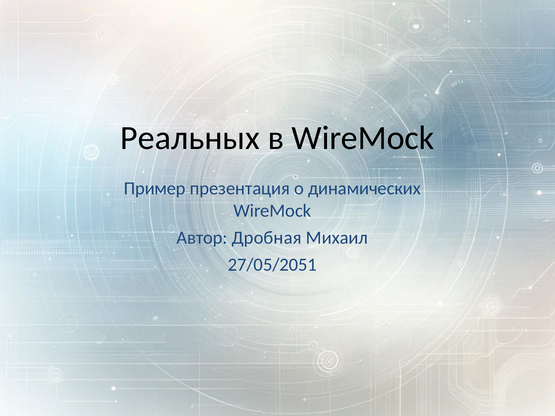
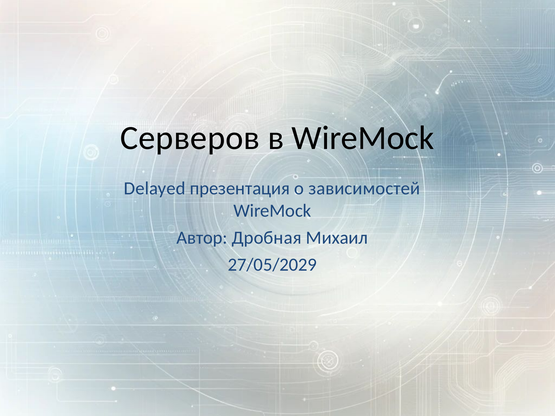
Реальных: Реальных -> Серверов
Пример: Пример -> Delayed
динамических: динамических -> зависимостей
27/05/2051: 27/05/2051 -> 27/05/2029
